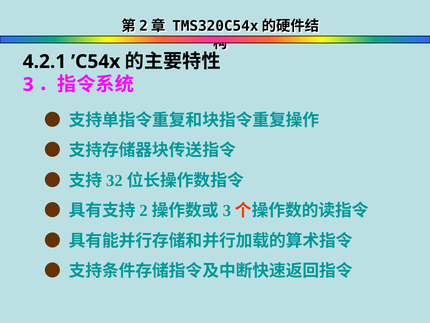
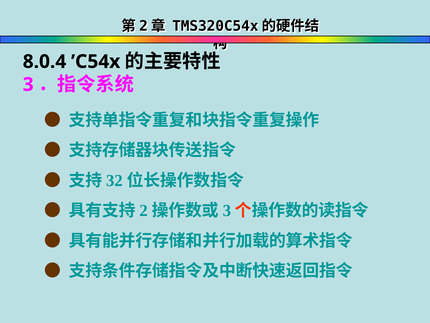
4.2.1: 4.2.1 -> 8.0.4
